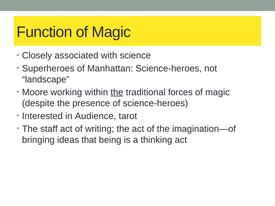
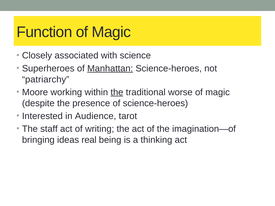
Manhattan underline: none -> present
landscape: landscape -> patriarchy
forces: forces -> worse
that: that -> real
